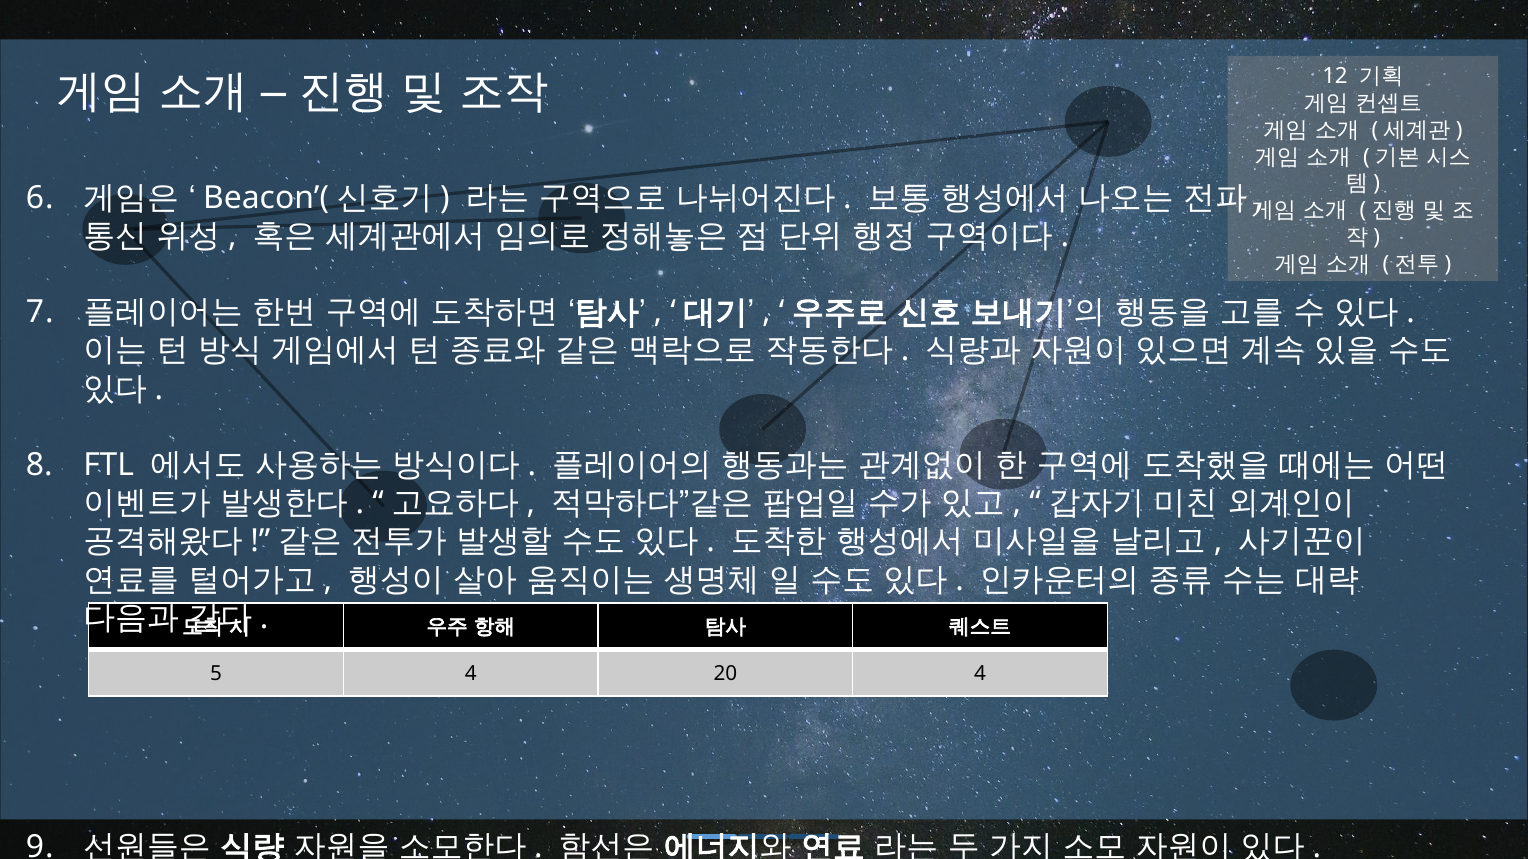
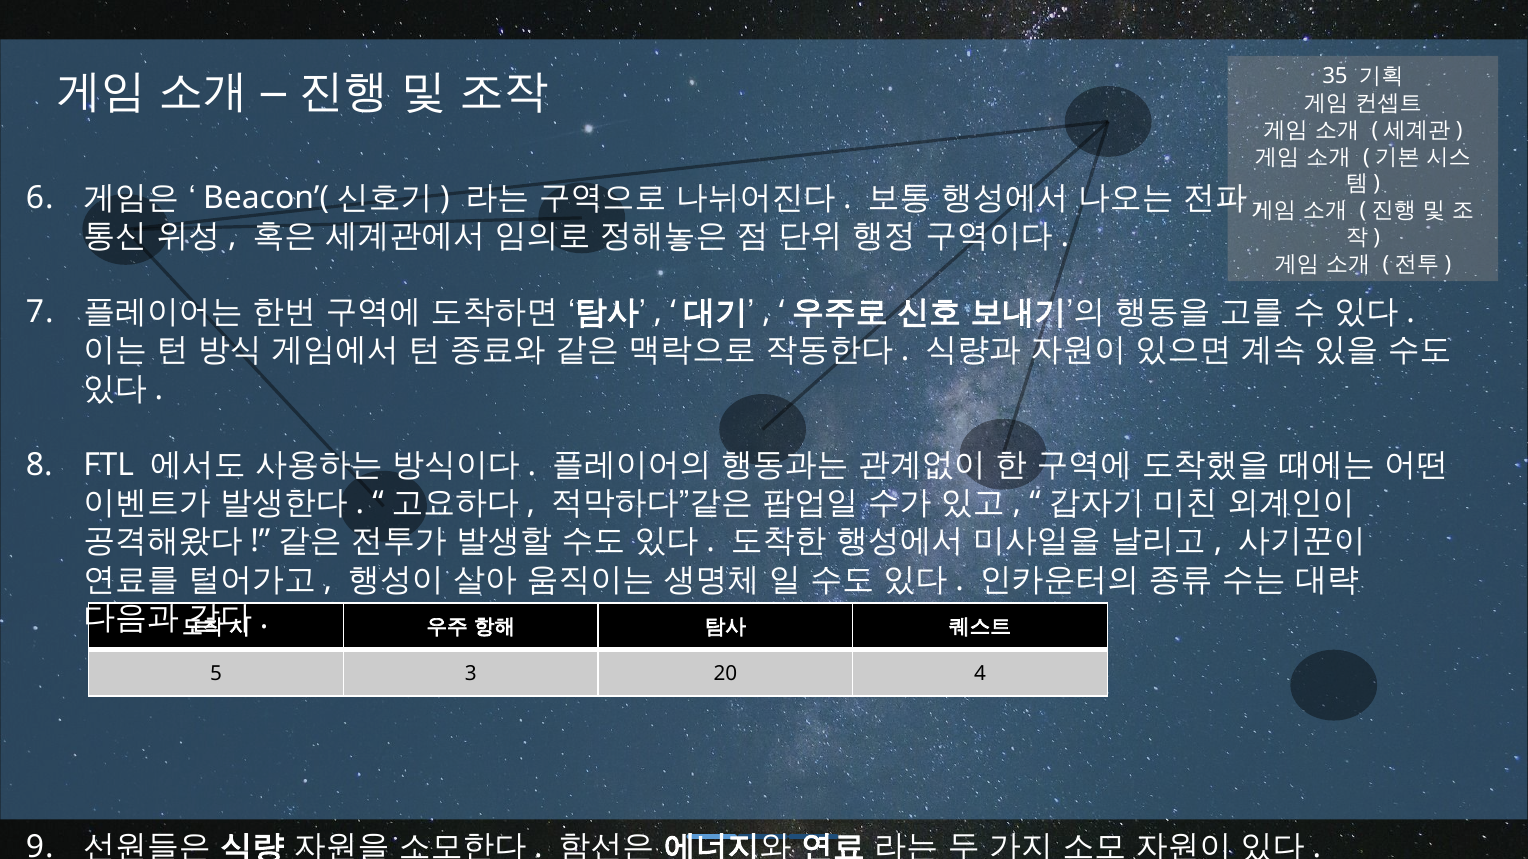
12: 12 -> 35
5 4: 4 -> 3
